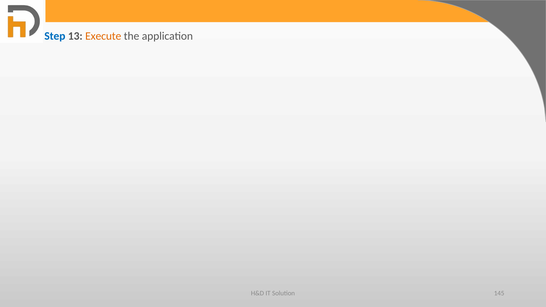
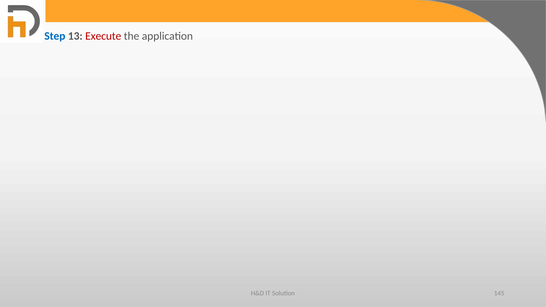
Execute colour: orange -> red
